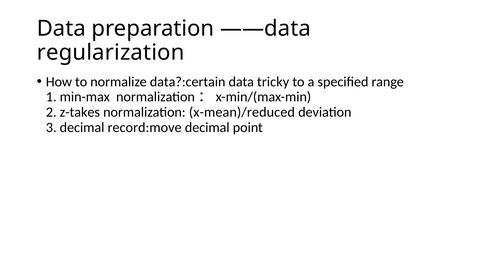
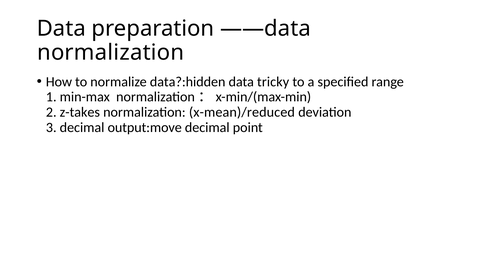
regularization at (111, 53): regularization -> normalization
data?:certain: data?:certain -> data?:hidden
record:move: record:move -> output:move
